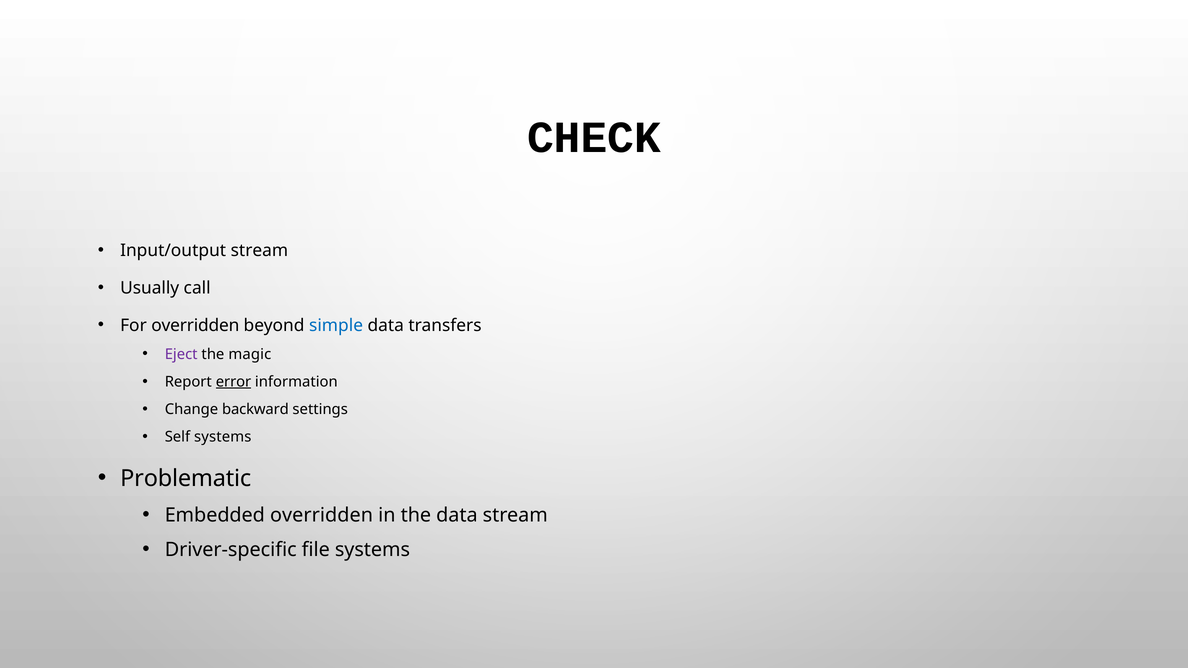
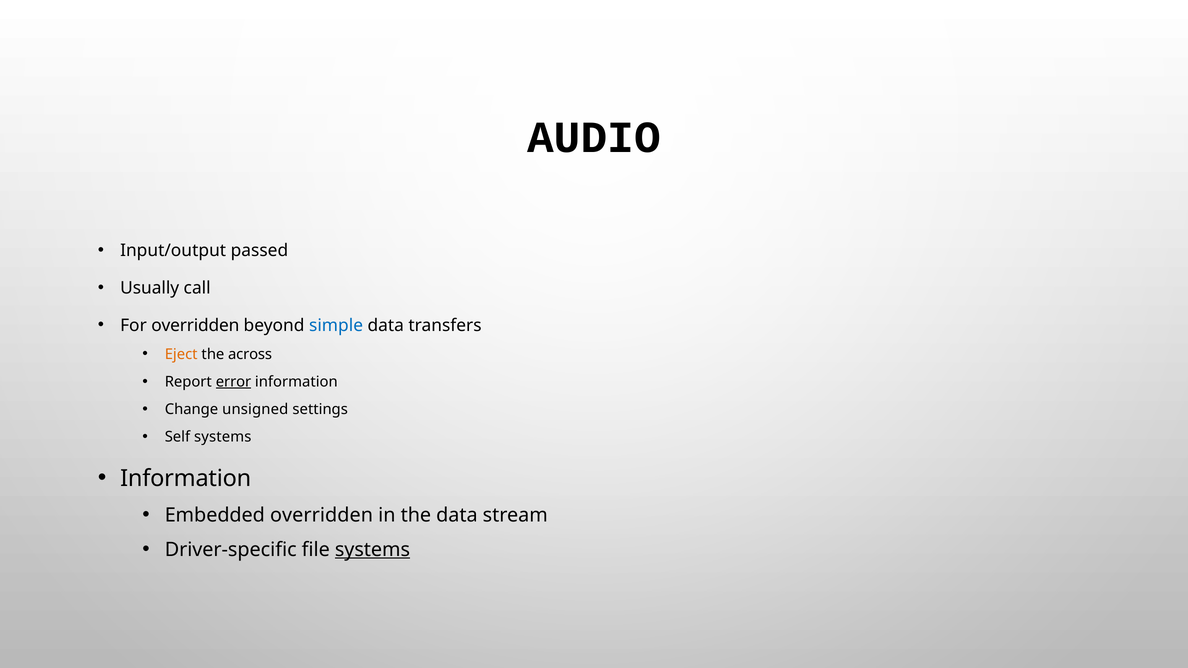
CHECK: CHECK -> AUDIO
Input/output stream: stream -> passed
Eject colour: purple -> orange
magic: magic -> across
backward: backward -> unsigned
Problematic at (186, 479): Problematic -> Information
systems at (372, 550) underline: none -> present
